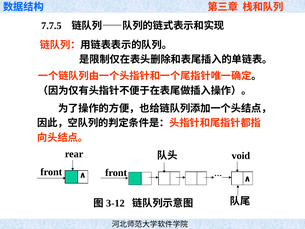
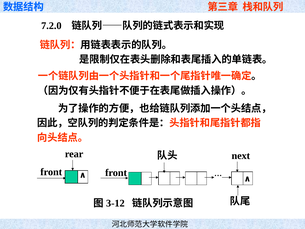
7.7.5: 7.7.5 -> 7.2.0
void: void -> next
